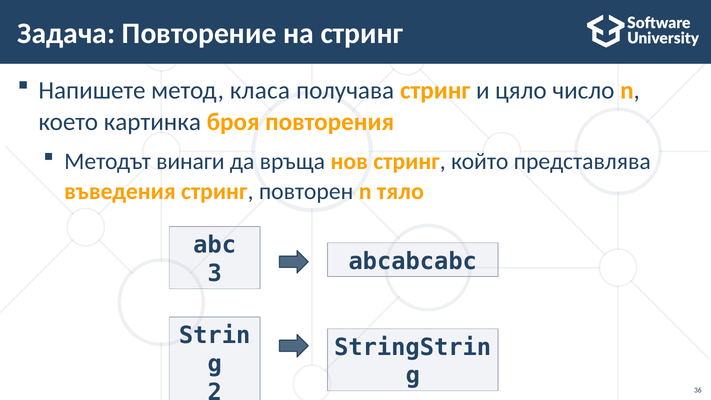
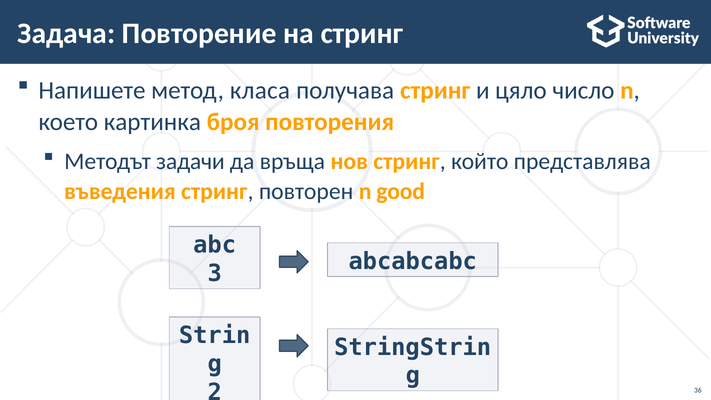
винаги: винаги -> задачи
тяло: тяло -> good
